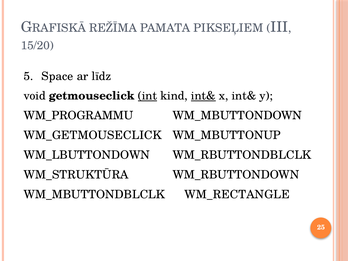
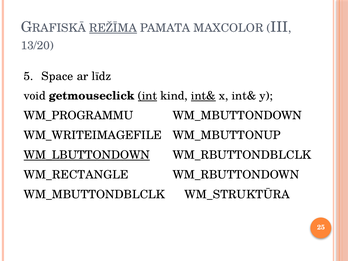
REŽĪMA underline: none -> present
PIKSEĻIEM: PIKSEĻIEM -> MAXCOLOR
15/20: 15/20 -> 13/20
WM_GETMOUSECLICK: WM_GETMOUSECLICK -> WM_WRITEIMAGEFILE
WM_LBUTTONDOWN underline: none -> present
WM_STRUKTŪRA: WM_STRUKTŪRA -> WM_RECTANGLE
WM_RECTANGLE: WM_RECTANGLE -> WM_STRUKTŪRA
